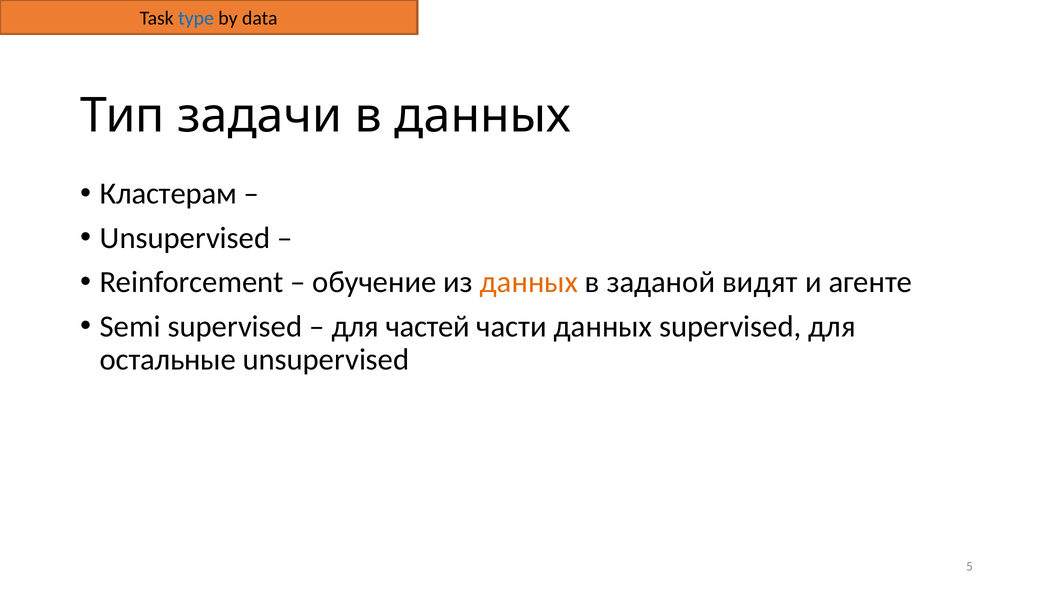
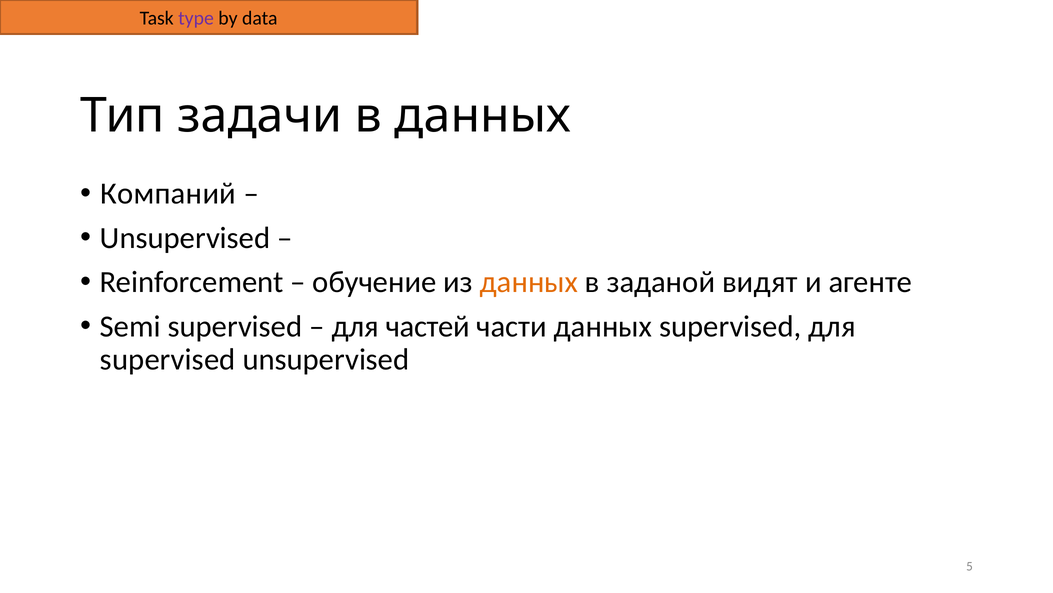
type colour: blue -> purple
Кластерам: Кластерам -> Компаний
остальные at (168, 359): остальные -> supervised
